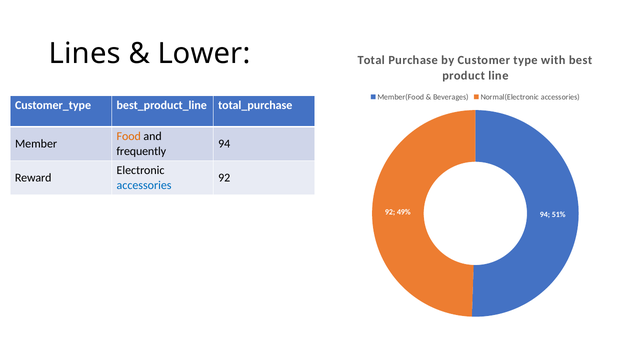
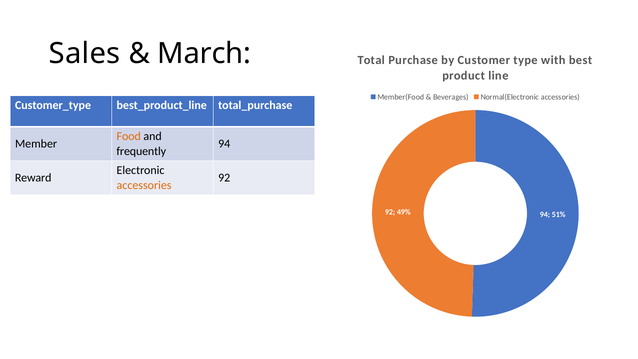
Lines: Lines -> Sales
Lower: Lower -> March
accessories at (144, 185) colour: blue -> orange
